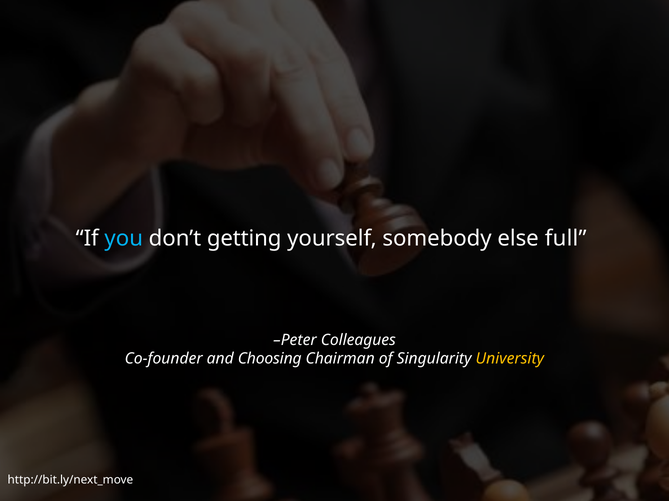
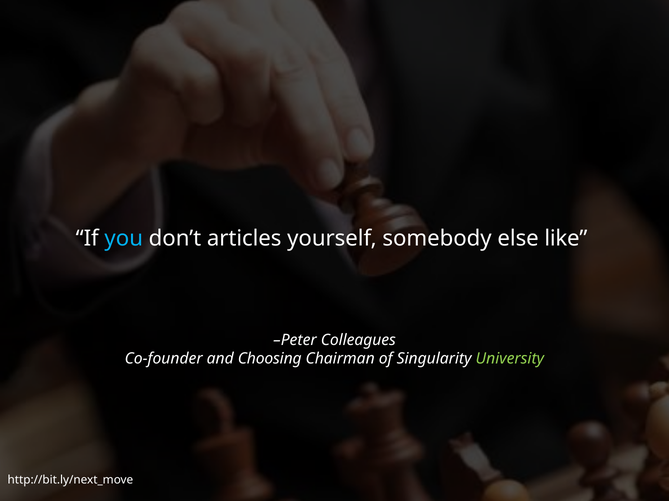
getting: getting -> articles
full: full -> like
University colour: yellow -> light green
